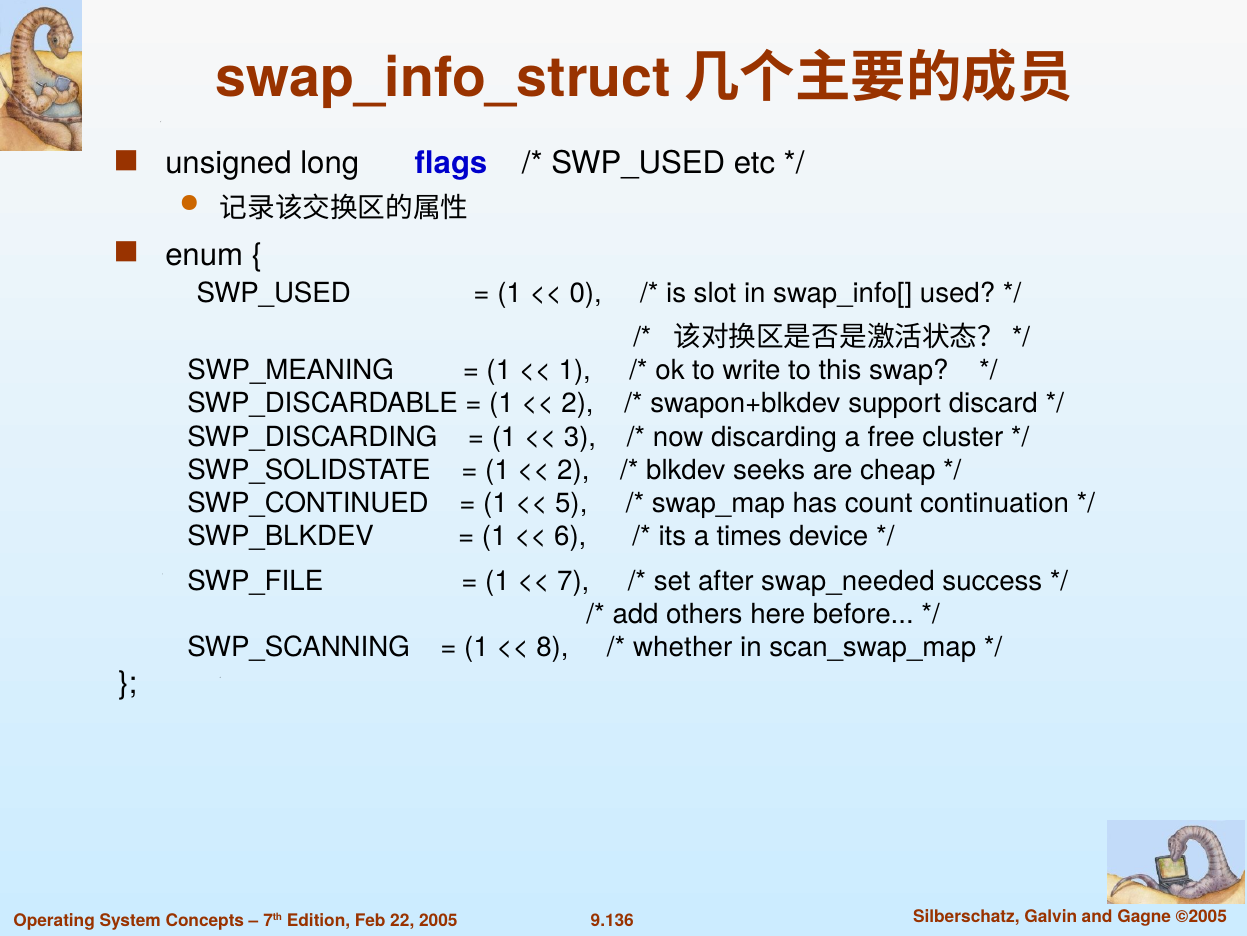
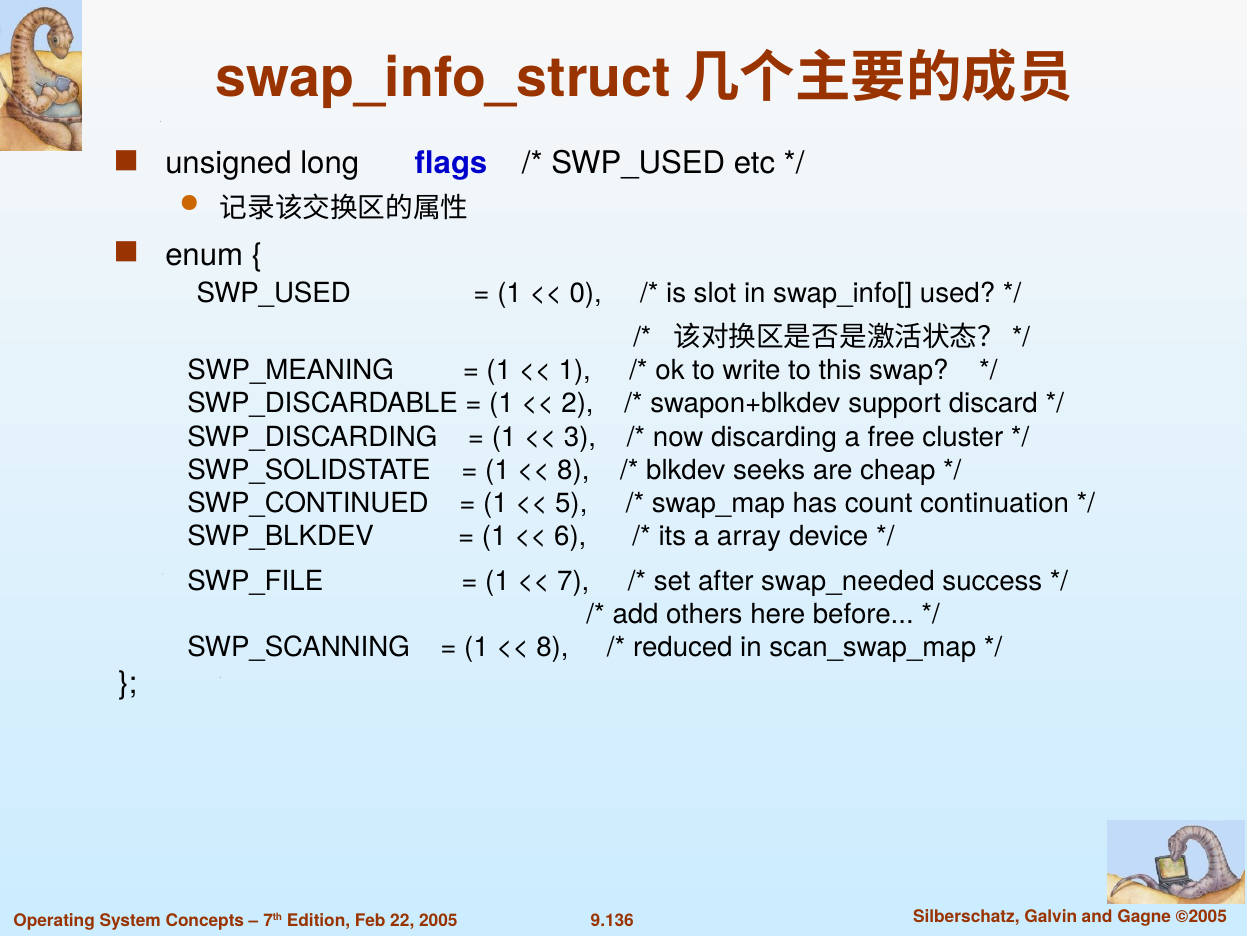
2 at (573, 470): 2 -> 8
times: times -> array
whether: whether -> reduced
